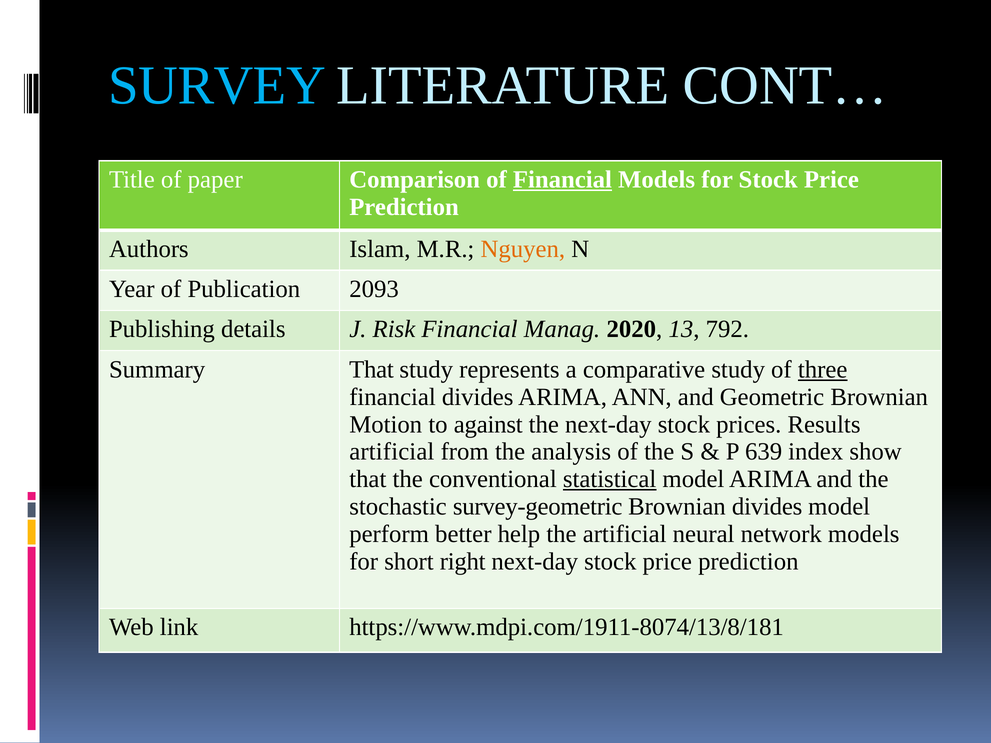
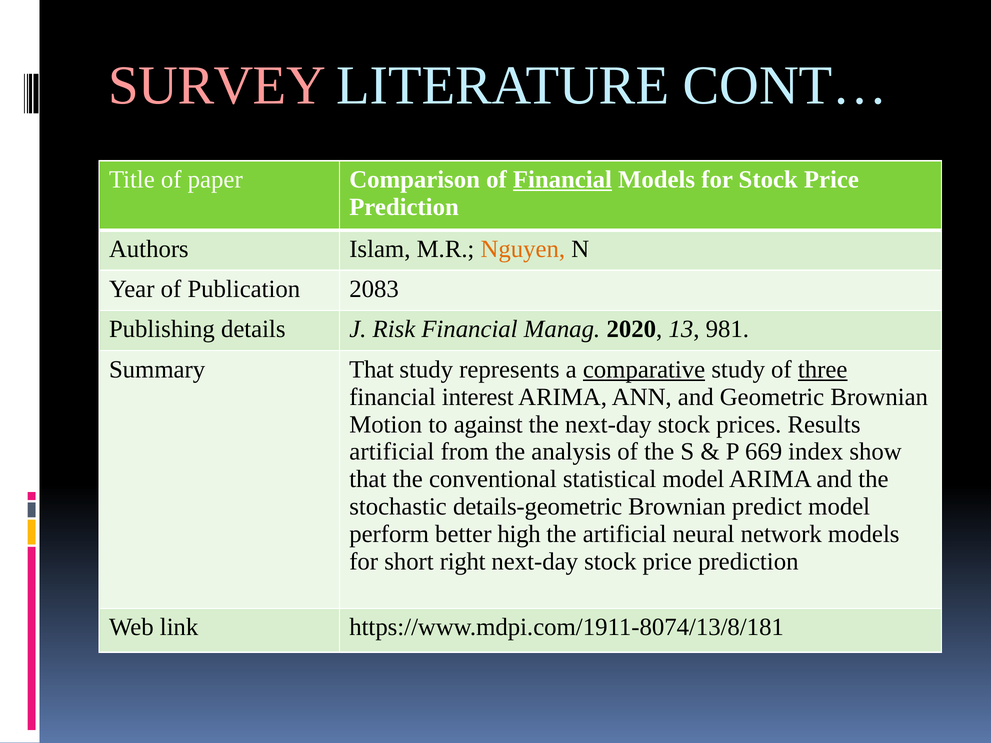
SURVEY colour: light blue -> pink
2093: 2093 -> 2083
792: 792 -> 981
comparative underline: none -> present
financial divides: divides -> interest
639: 639 -> 669
statistical underline: present -> none
survey-geometric: survey-geometric -> details-geometric
Brownian divides: divides -> predict
help: help -> high
